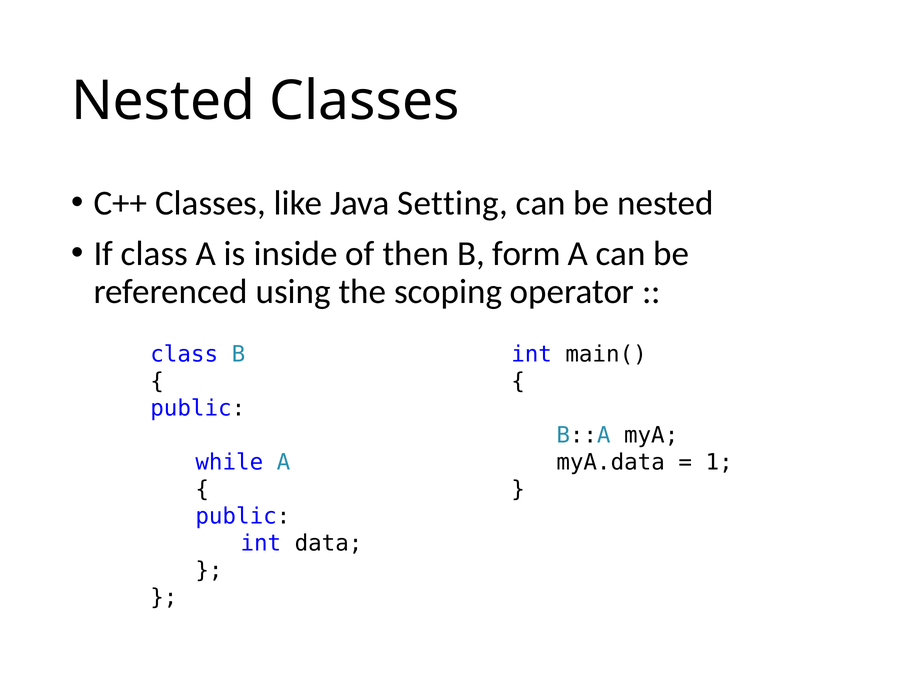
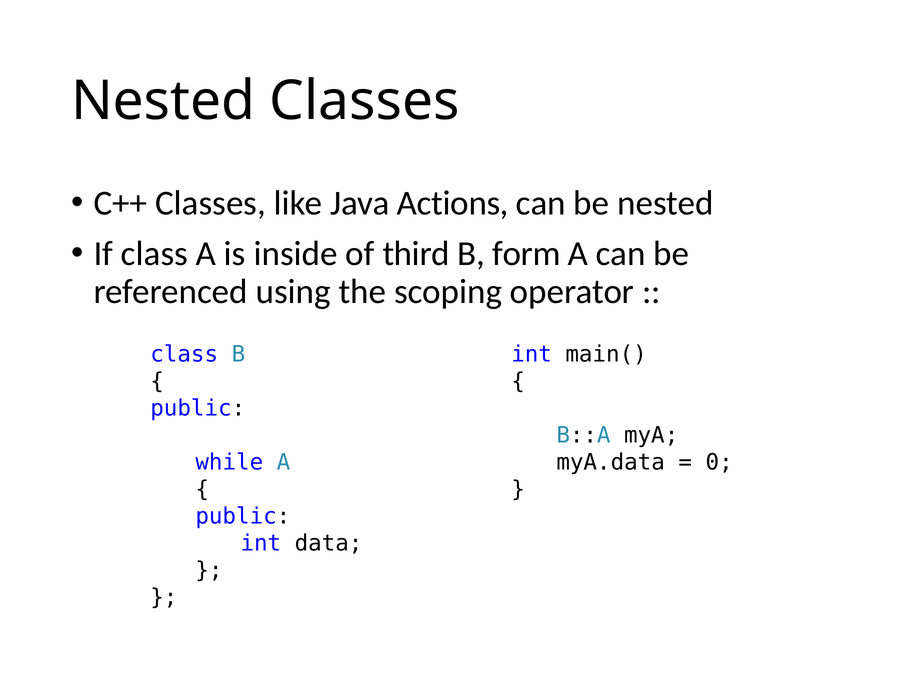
Setting: Setting -> Actions
then: then -> third
1: 1 -> 0
